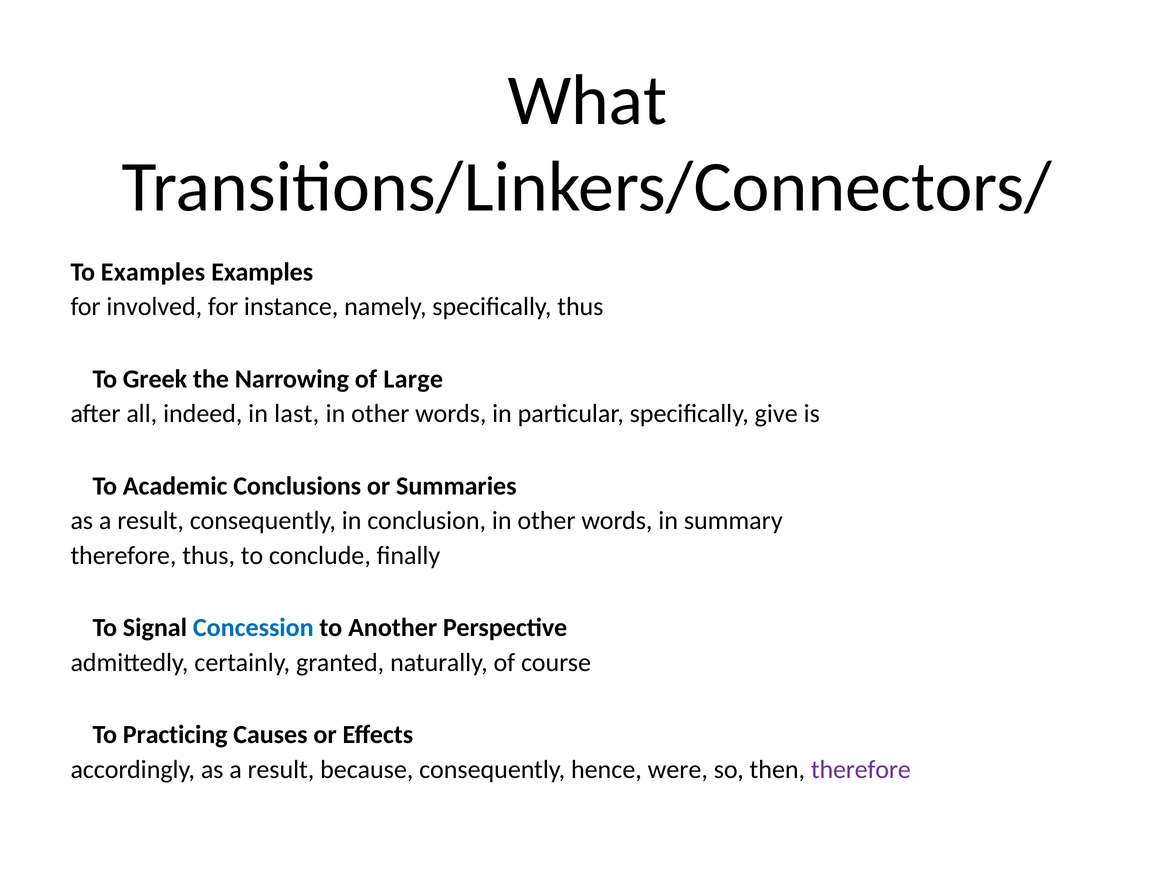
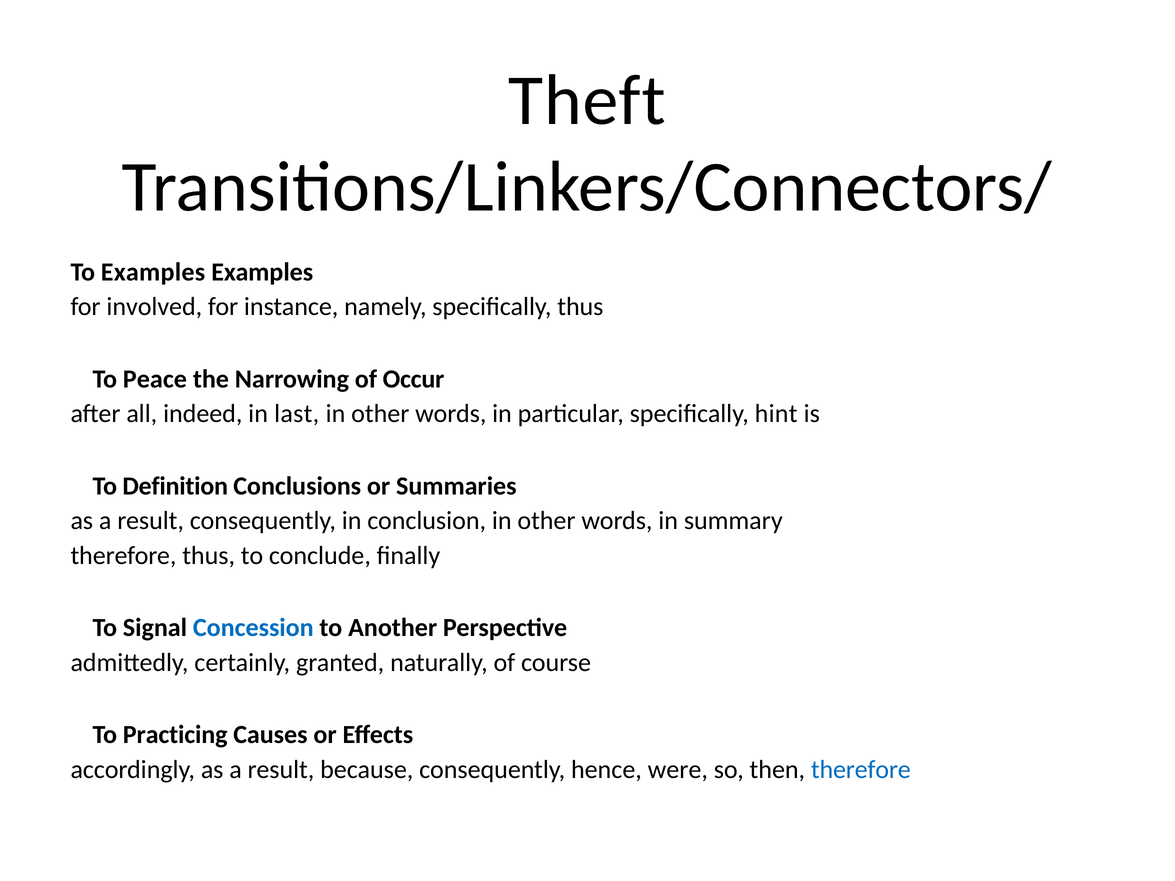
What: What -> Theft
Greek: Greek -> Peace
Large: Large -> Occur
give: give -> hint
Academic: Academic -> Definition
therefore at (861, 770) colour: purple -> blue
